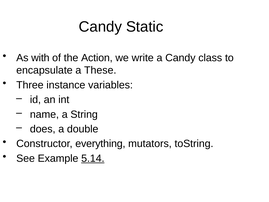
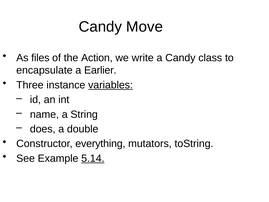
Static: Static -> Move
with: with -> files
These: These -> Earlier
variables underline: none -> present
